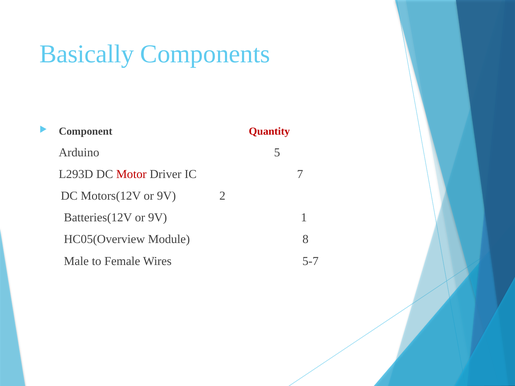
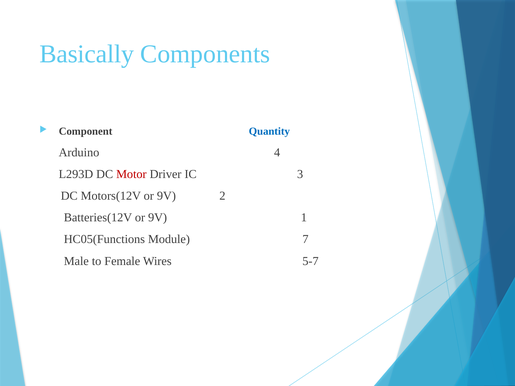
Quantity colour: red -> blue
5: 5 -> 4
7: 7 -> 3
HC05(Overview: HC05(Overview -> HC05(Functions
8: 8 -> 7
